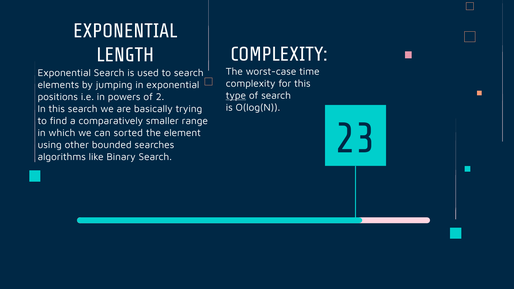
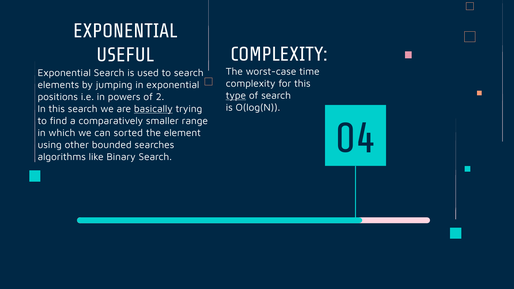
LENGTH: LENGTH -> USEFUL
basically underline: none -> present
23: 23 -> 04
